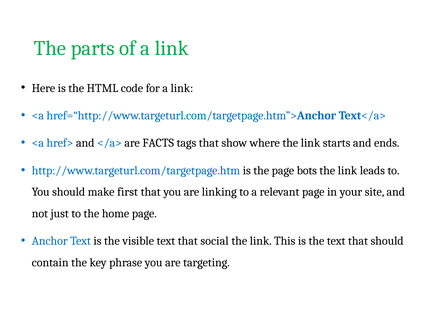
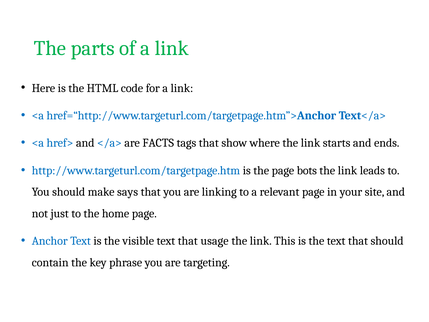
first: first -> says
social: social -> usage
